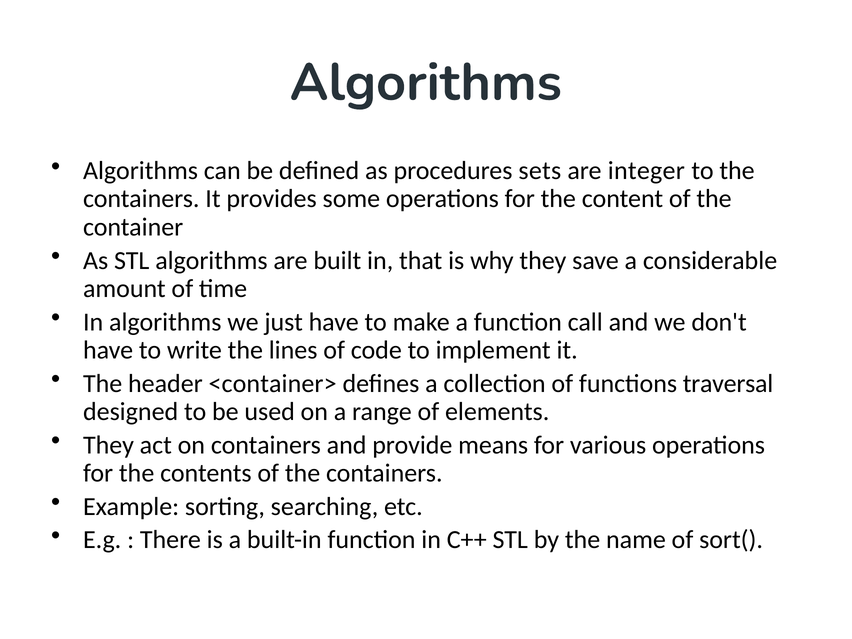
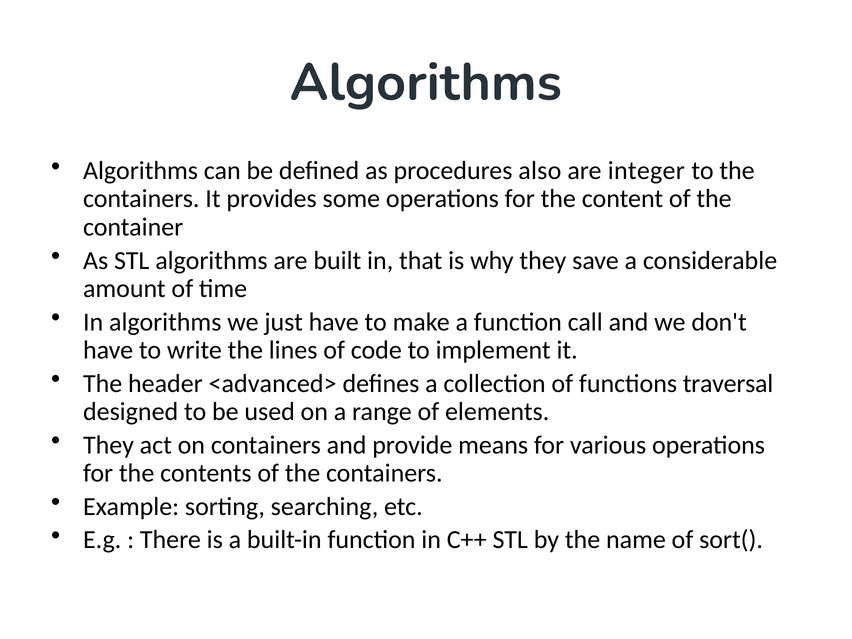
sets: sets -> also
<container>: <container> -> <advanced>
